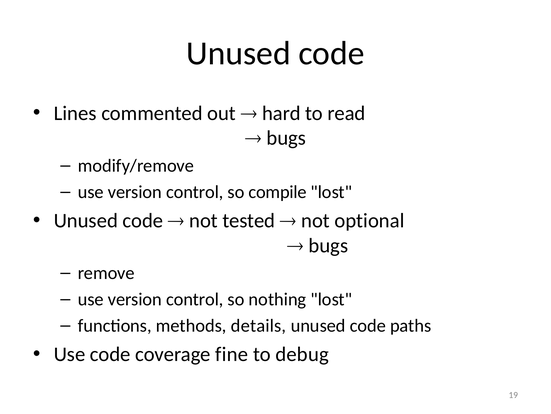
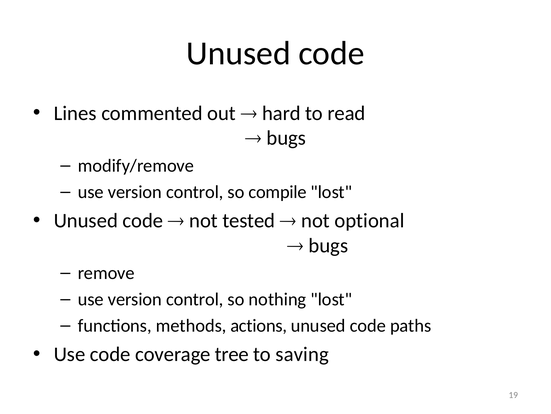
details: details -> actions
fine: fine -> tree
debug: debug -> saving
